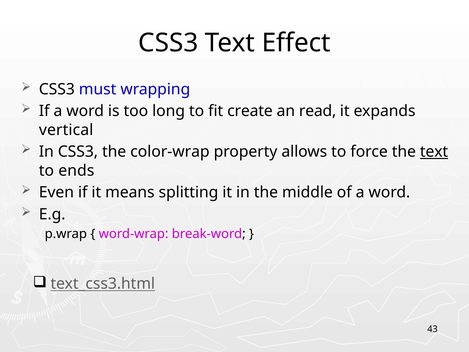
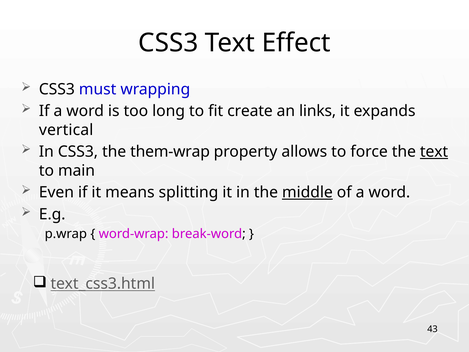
read: read -> links
color-wrap: color-wrap -> them-wrap
ends: ends -> main
middle underline: none -> present
